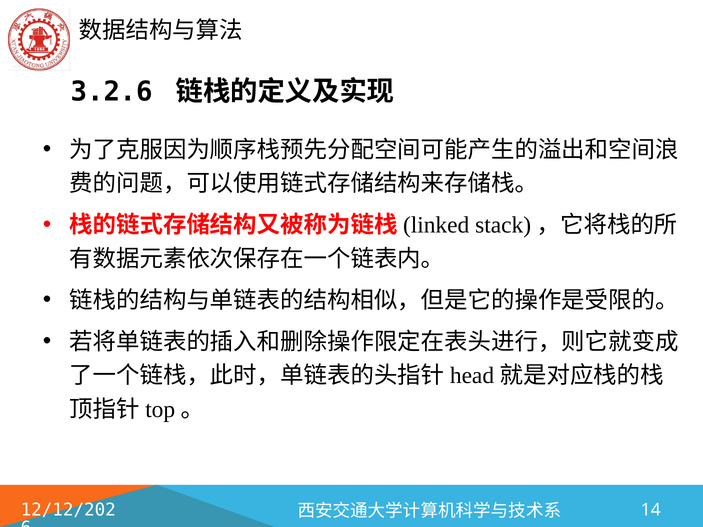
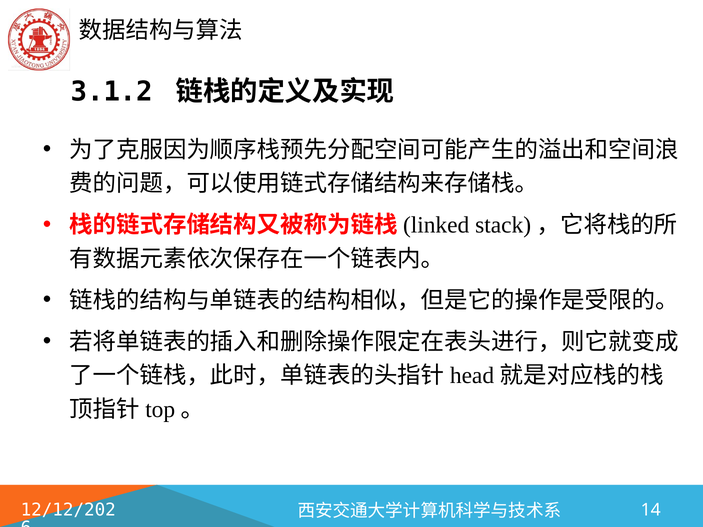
3.2.6: 3.2.6 -> 3.1.2
